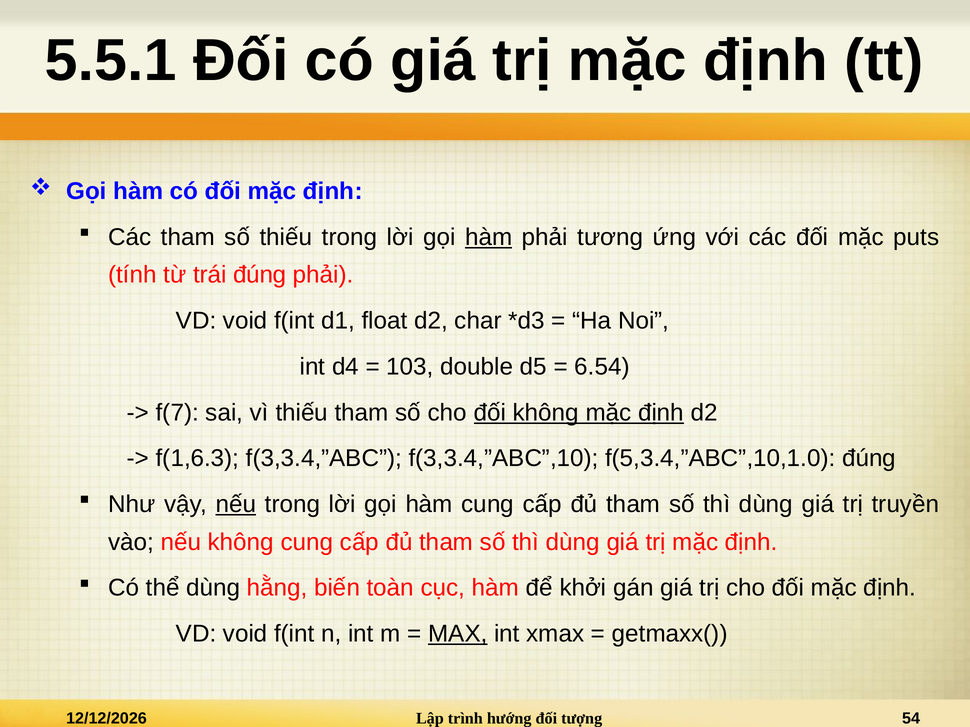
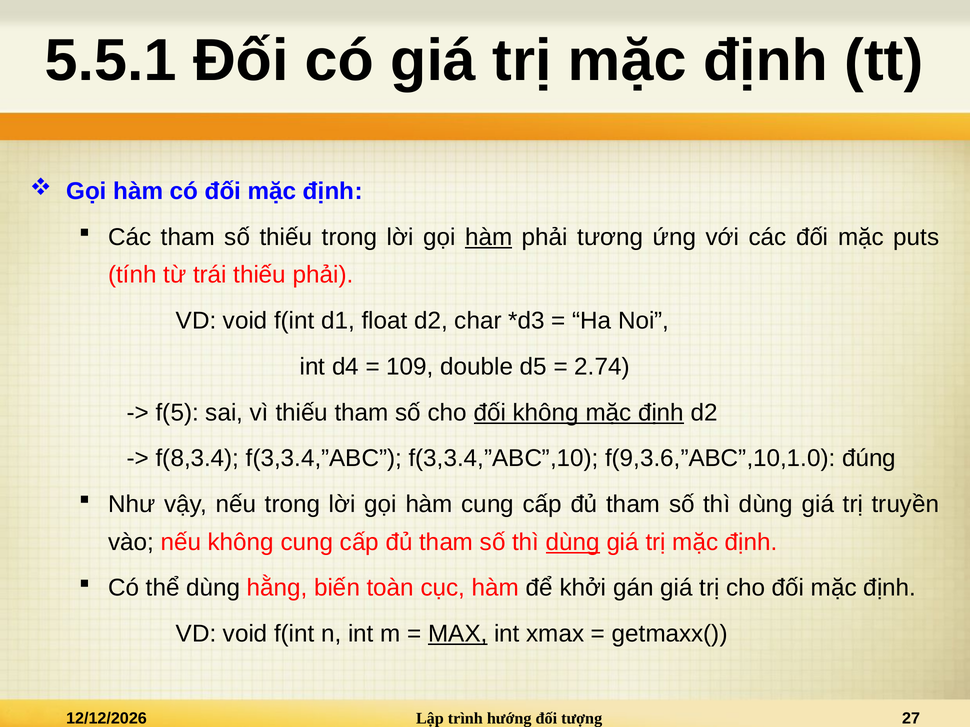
trái đúng: đúng -> thiếu
103: 103 -> 109
6.54: 6.54 -> 2.74
f(7: f(7 -> f(5
f(1,6.3: f(1,6.3 -> f(8,3.4
f(5,3.4,”ABC”,10,1.0: f(5,3.4,”ABC”,10,1.0 -> f(9,3.6,”ABC”,10,1.0
nếu at (236, 505) underline: present -> none
dùng at (573, 542) underline: none -> present
54: 54 -> 27
